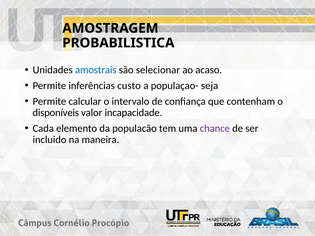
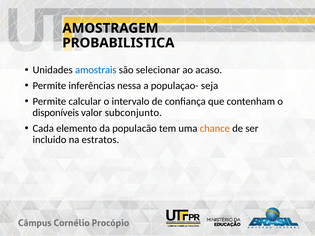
custo: custo -> nessa
incapacidade: incapacidade -> subconjunto
chance colour: purple -> orange
maneira: maneira -> estratos
